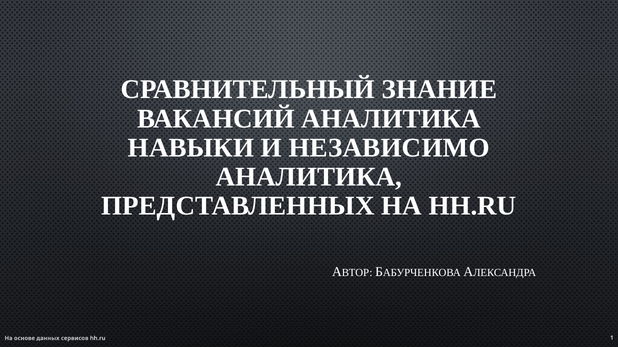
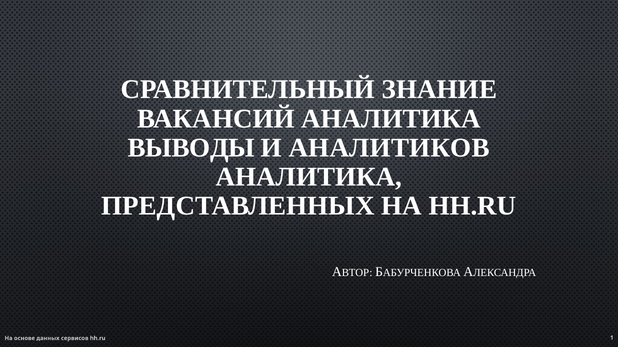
НАВЫКИ: НАВЫКИ -> ВЫВОДЫ
НЕЗАВИСИМО: НЕЗАВИСИМО -> АНАЛИТИКОВ
